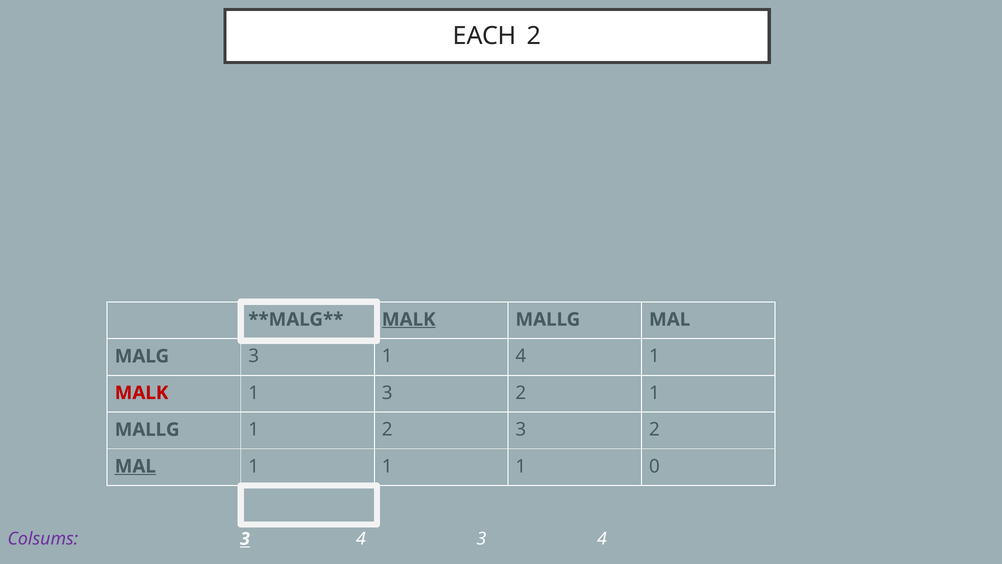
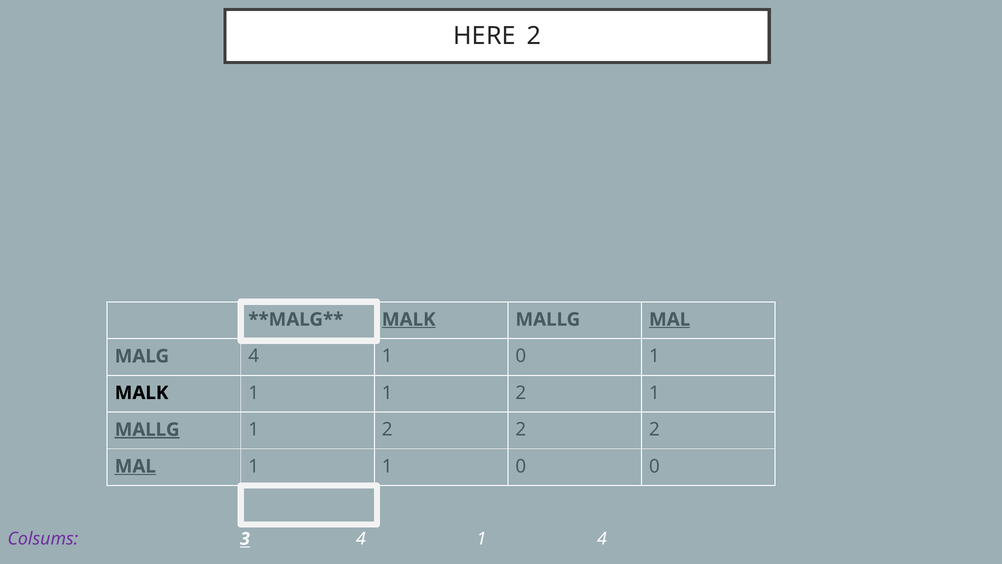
EACH: EACH -> HERE
MAL at (670, 319) underline: none -> present
MALG 3: 3 -> 4
4 at (521, 356): 4 -> 0
MALK at (142, 393) colour: red -> black
3 at (387, 393): 3 -> 1
MALLG at (147, 429) underline: none -> present
1 2 3: 3 -> 2
1 1 1: 1 -> 0
3 4 3: 3 -> 1
